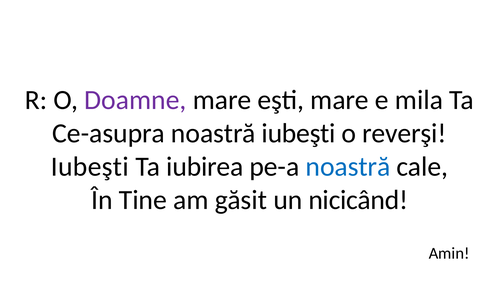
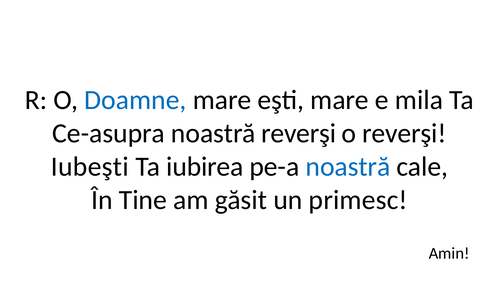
Doamne colour: purple -> blue
noastră iubeşti: iubeşti -> reverşi
nicicând: nicicând -> primesc
